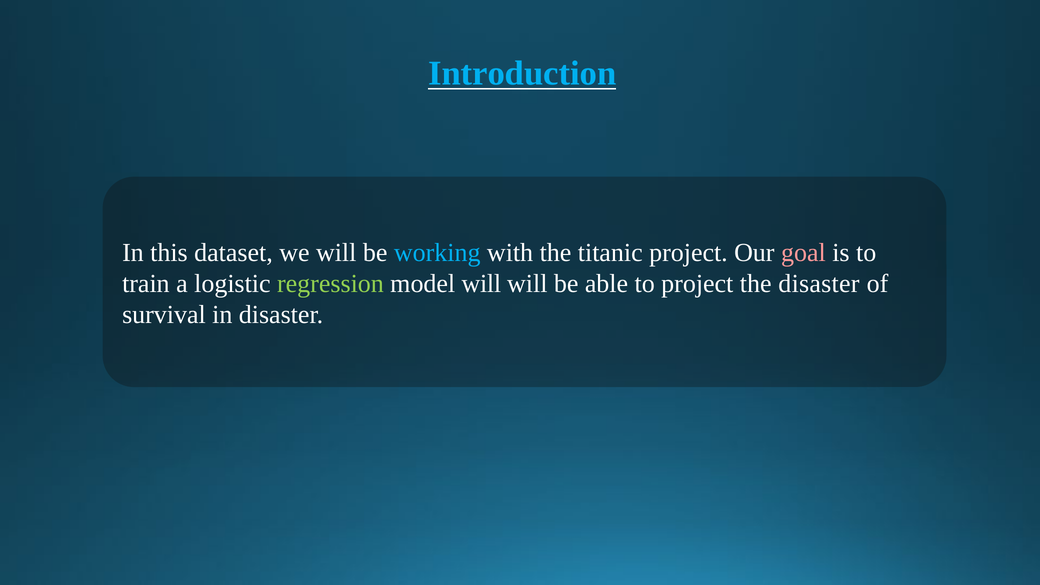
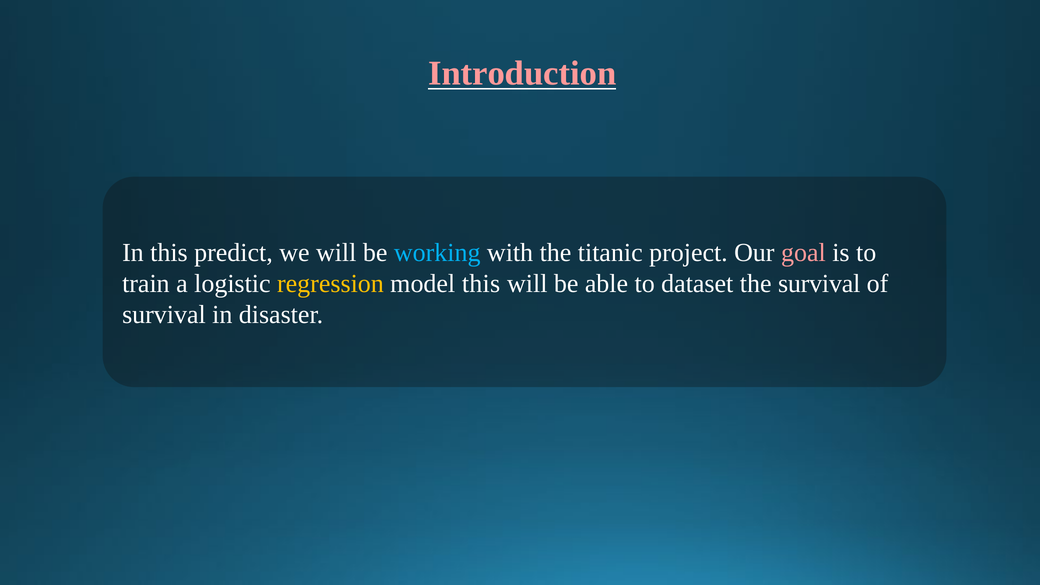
Introduction colour: light blue -> pink
dataset: dataset -> predict
regression colour: light green -> yellow
model will: will -> this
to project: project -> dataset
the disaster: disaster -> survival
